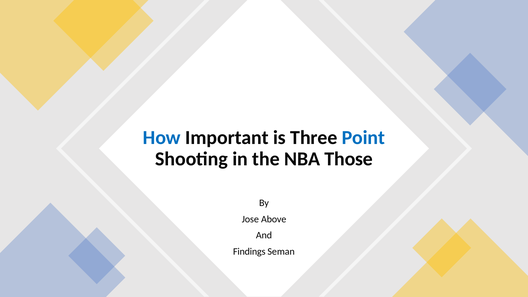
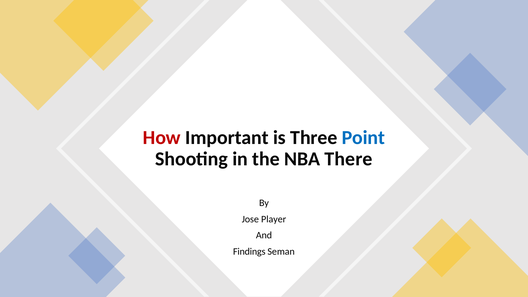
How colour: blue -> red
Those: Those -> There
Above: Above -> Player
